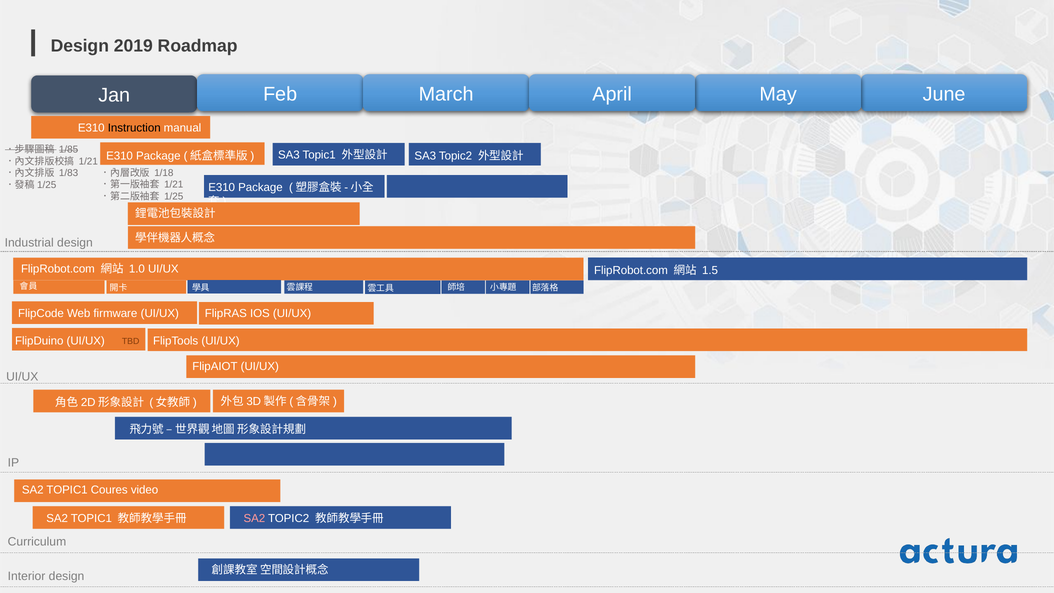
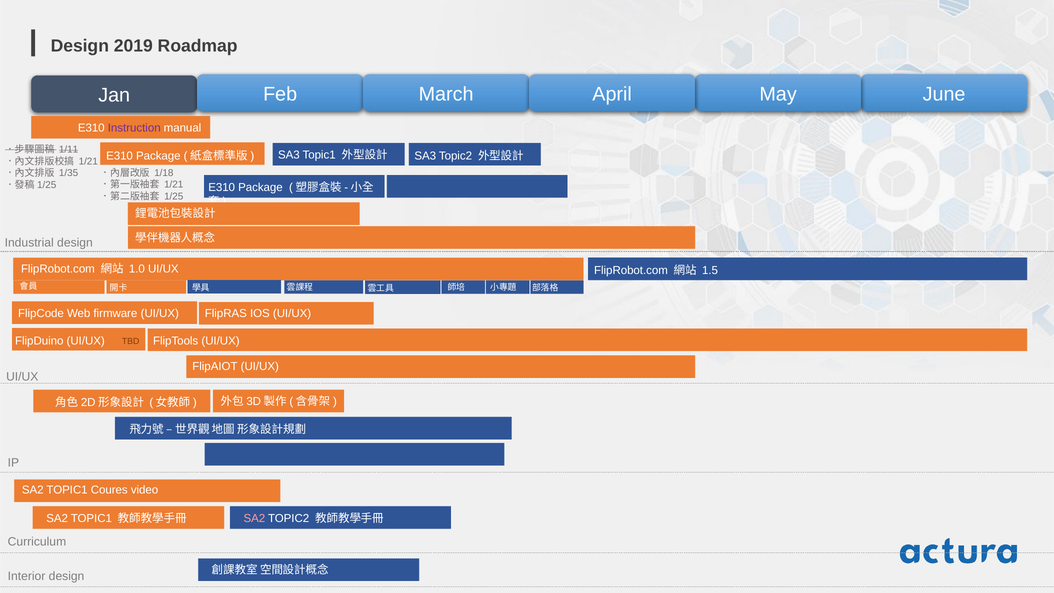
Instruction colour: black -> purple
1/85: 1/85 -> 1/11
1/83: 1/83 -> 1/35
